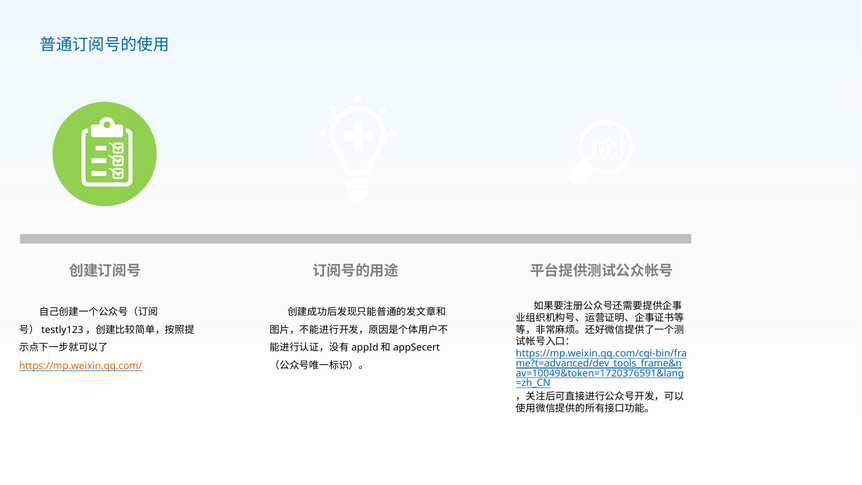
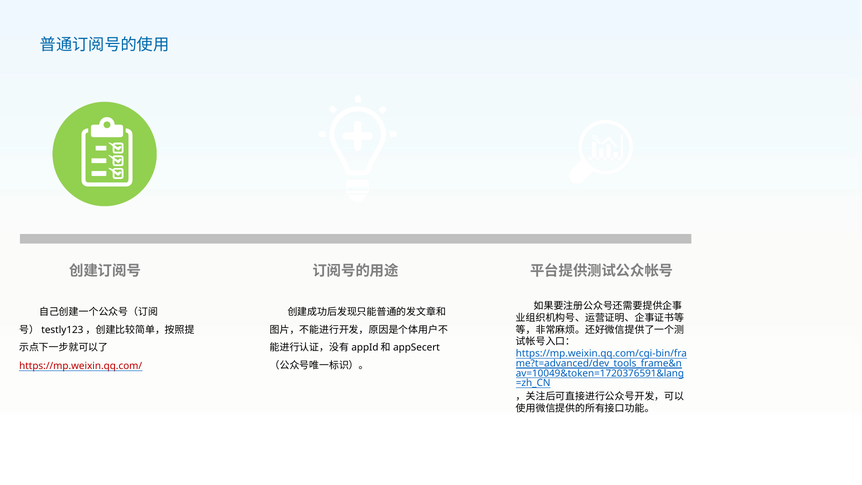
https://mp.weixin.qq.com/ colour: orange -> red
